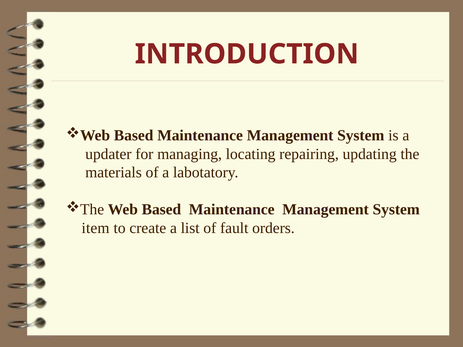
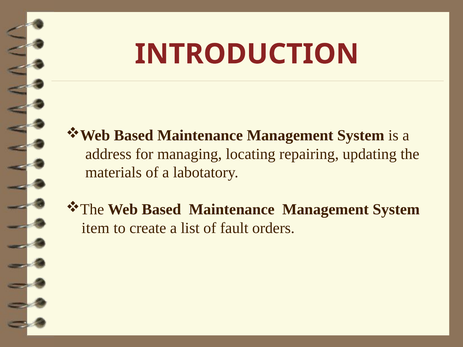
updater: updater -> address
